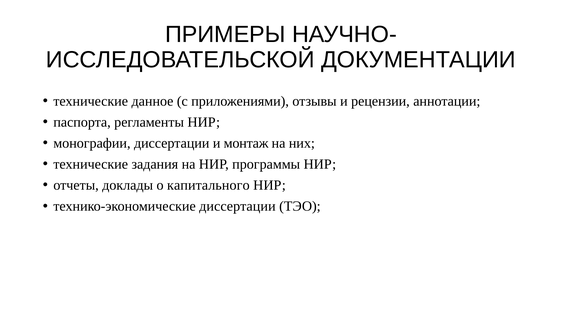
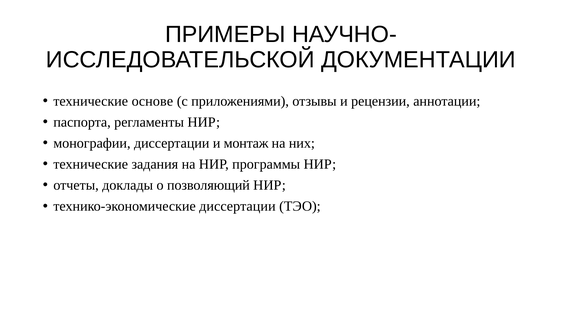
данное: данное -> основе
капитального: капитального -> позволяющий
